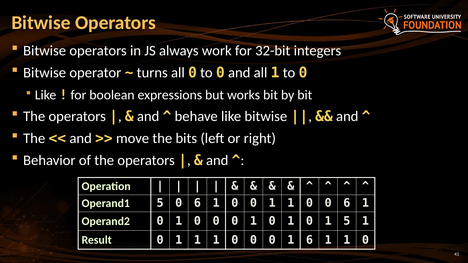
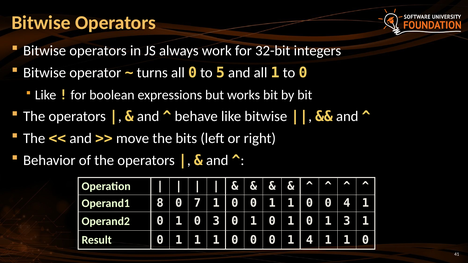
0 to 0: 0 -> 5
Operand1 5: 5 -> 8
6 at (197, 203): 6 -> 7
0 0 6: 6 -> 4
0 1 0 0: 0 -> 3
1 5: 5 -> 3
1 6: 6 -> 4
